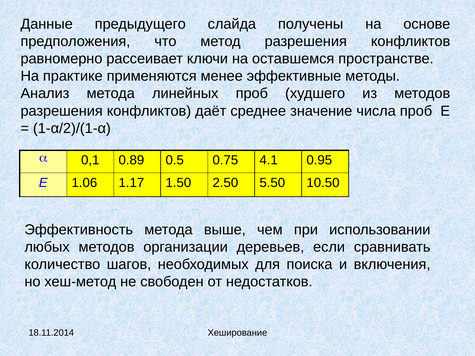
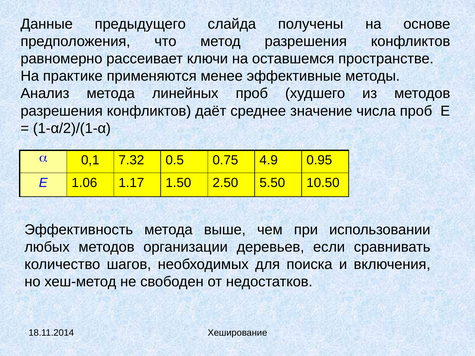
0.89: 0.89 -> 7.32
4.1: 4.1 -> 4.9
